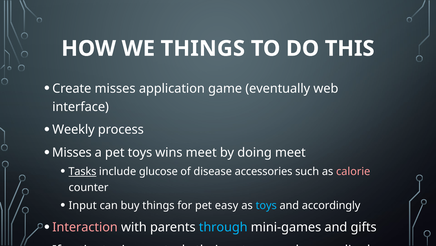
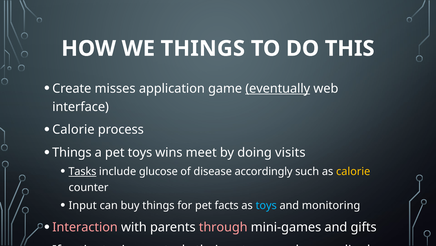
eventually underline: none -> present
Weekly at (73, 129): Weekly -> Calorie
Misses at (72, 152): Misses -> Things
doing meet: meet -> visits
disease accessories: accessories -> accordingly
calorie at (353, 171) colour: pink -> yellow
easy: easy -> facts
and accordingly: accordingly -> monitoring
through colour: light blue -> pink
